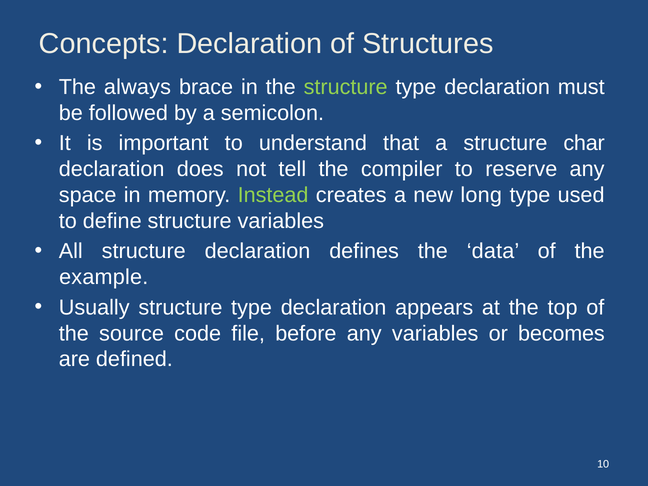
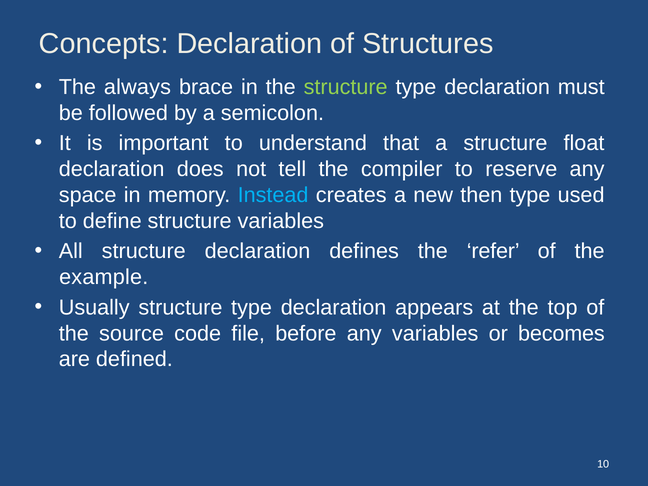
char: char -> float
Instead colour: light green -> light blue
long: long -> then
data: data -> refer
